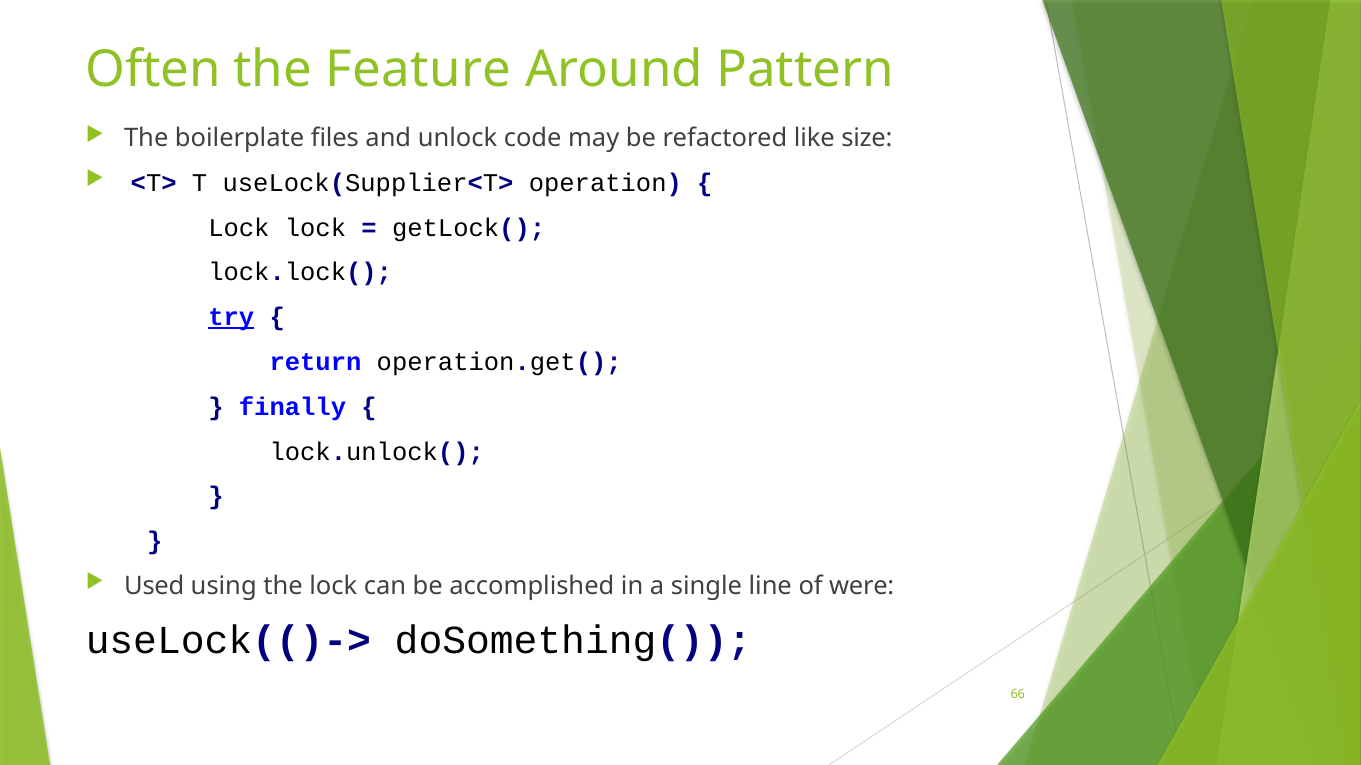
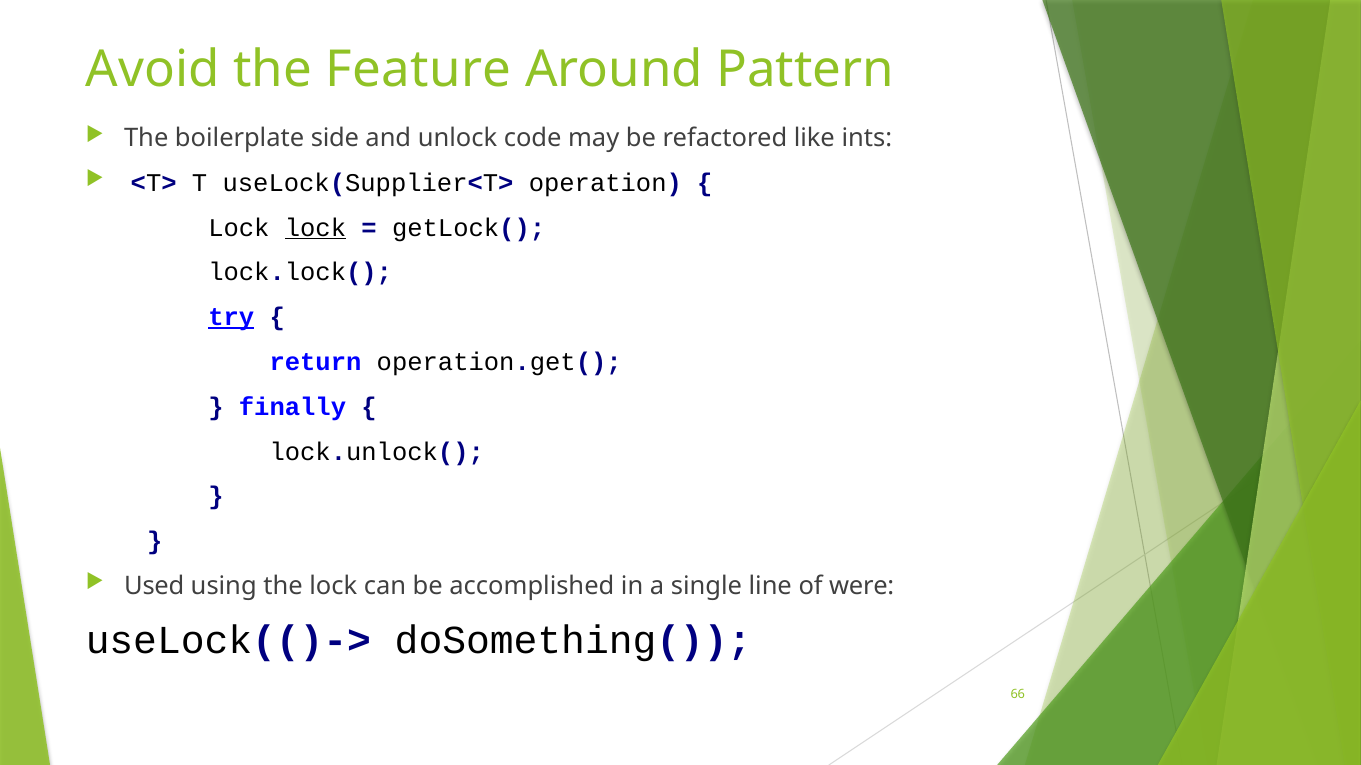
Often: Often -> Avoid
files: files -> side
size: size -> ints
lock at (315, 228) underline: none -> present
